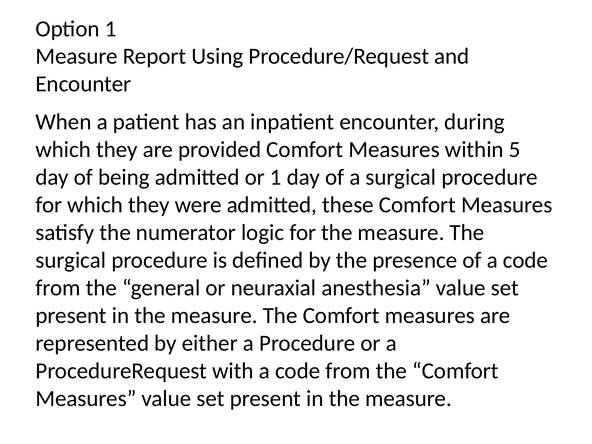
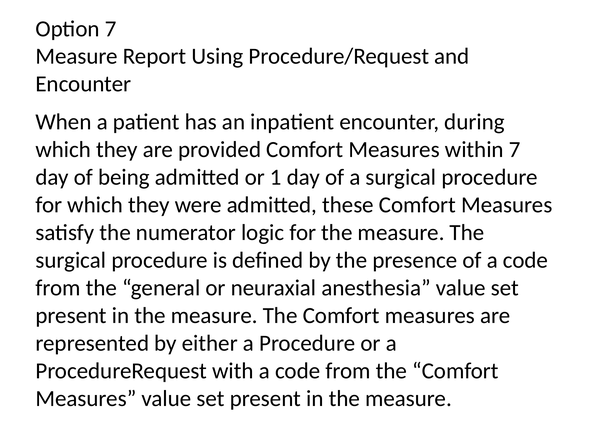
Option 1: 1 -> 7
within 5: 5 -> 7
